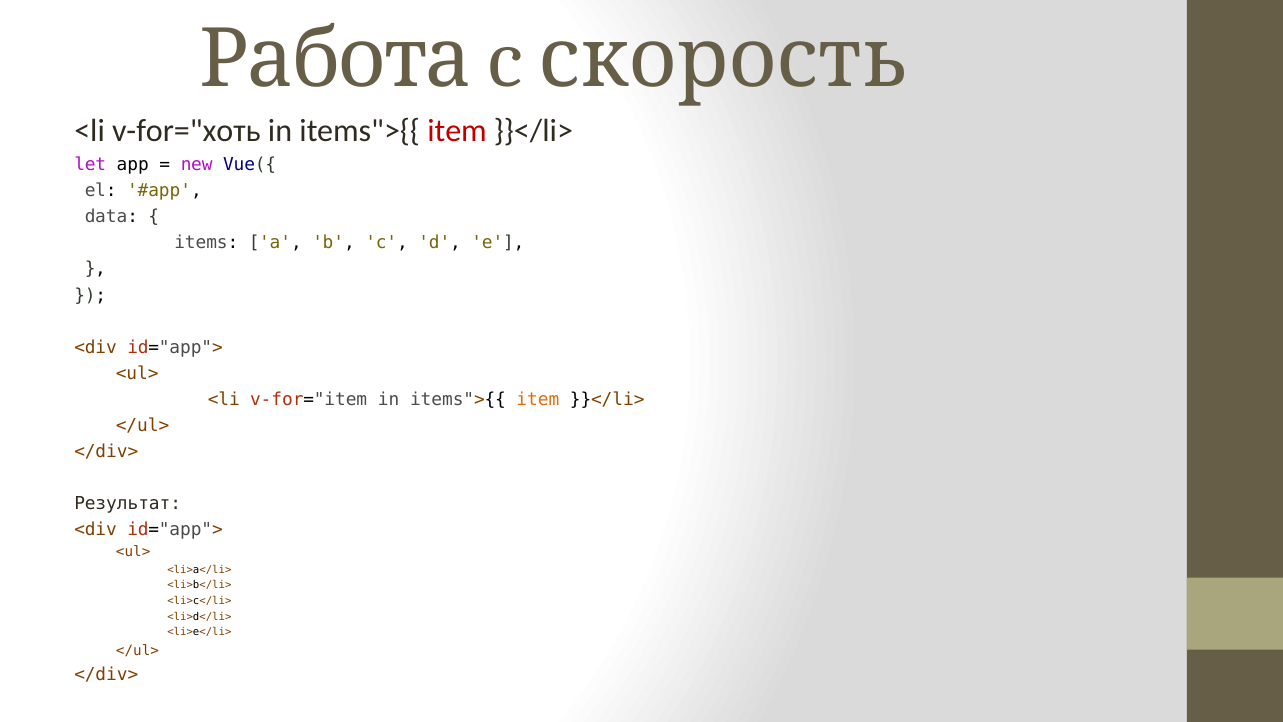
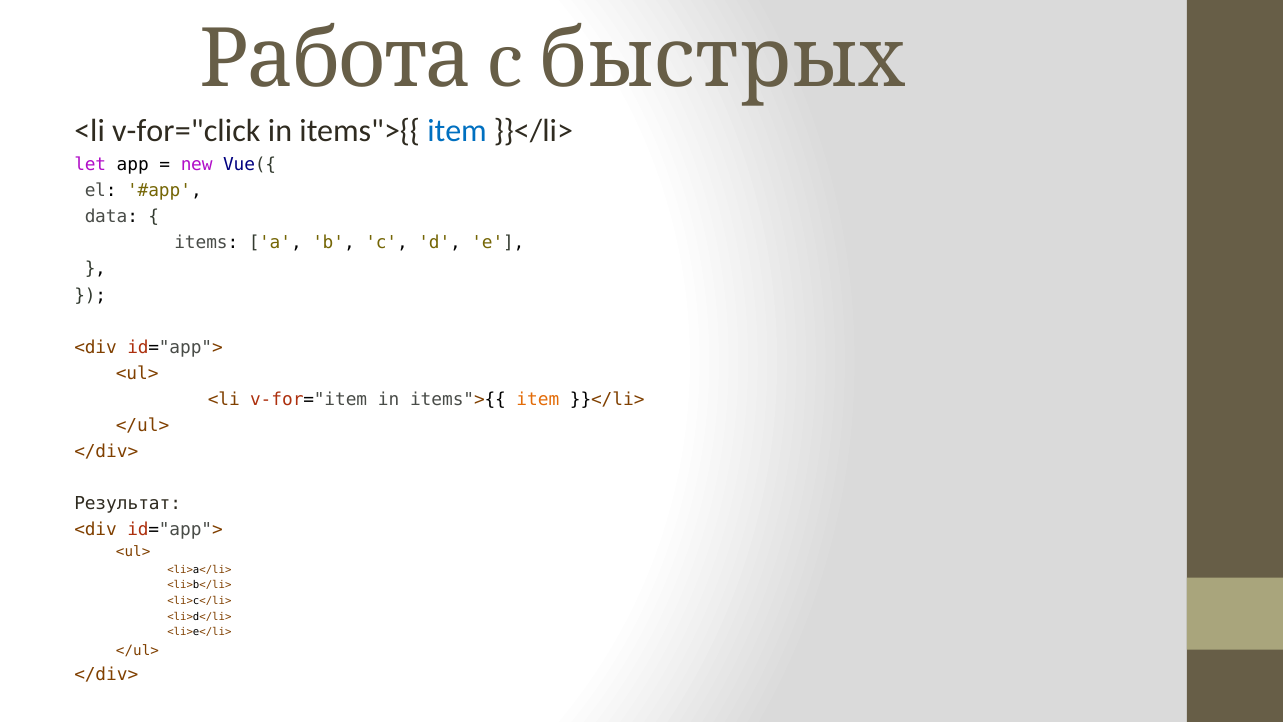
скорость: скорость -> быстрых
v-for="хоть: v-for="хоть -> v-for="click
item at (457, 131) colour: red -> blue
